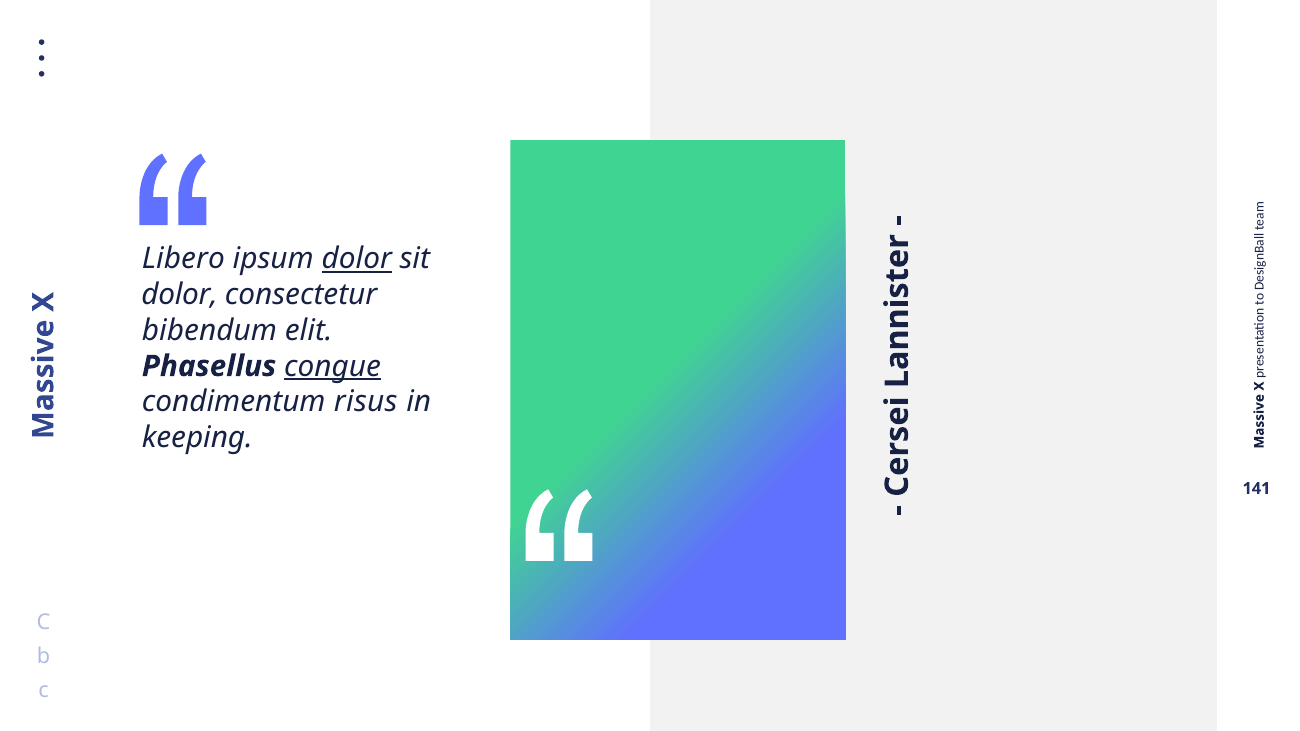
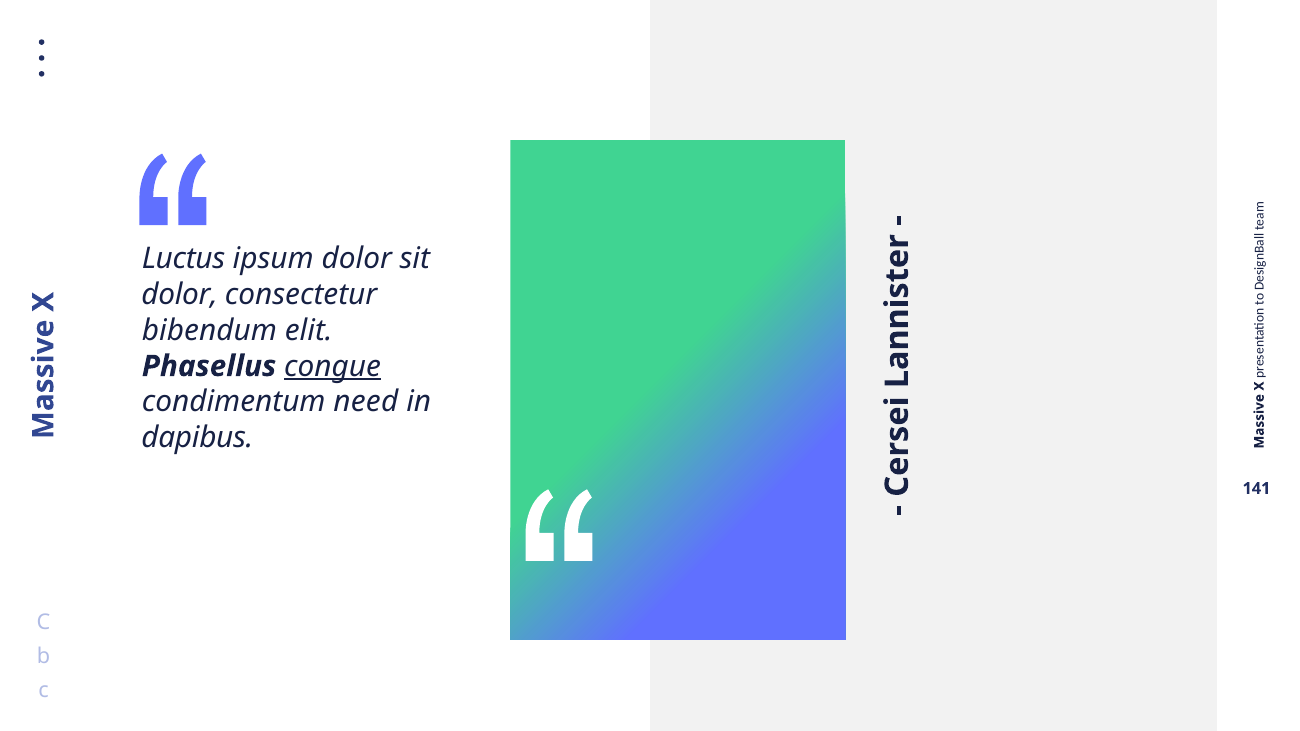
Libero: Libero -> Luctus
dolor at (357, 259) underline: present -> none
risus: risus -> need
keeping: keeping -> dapibus
